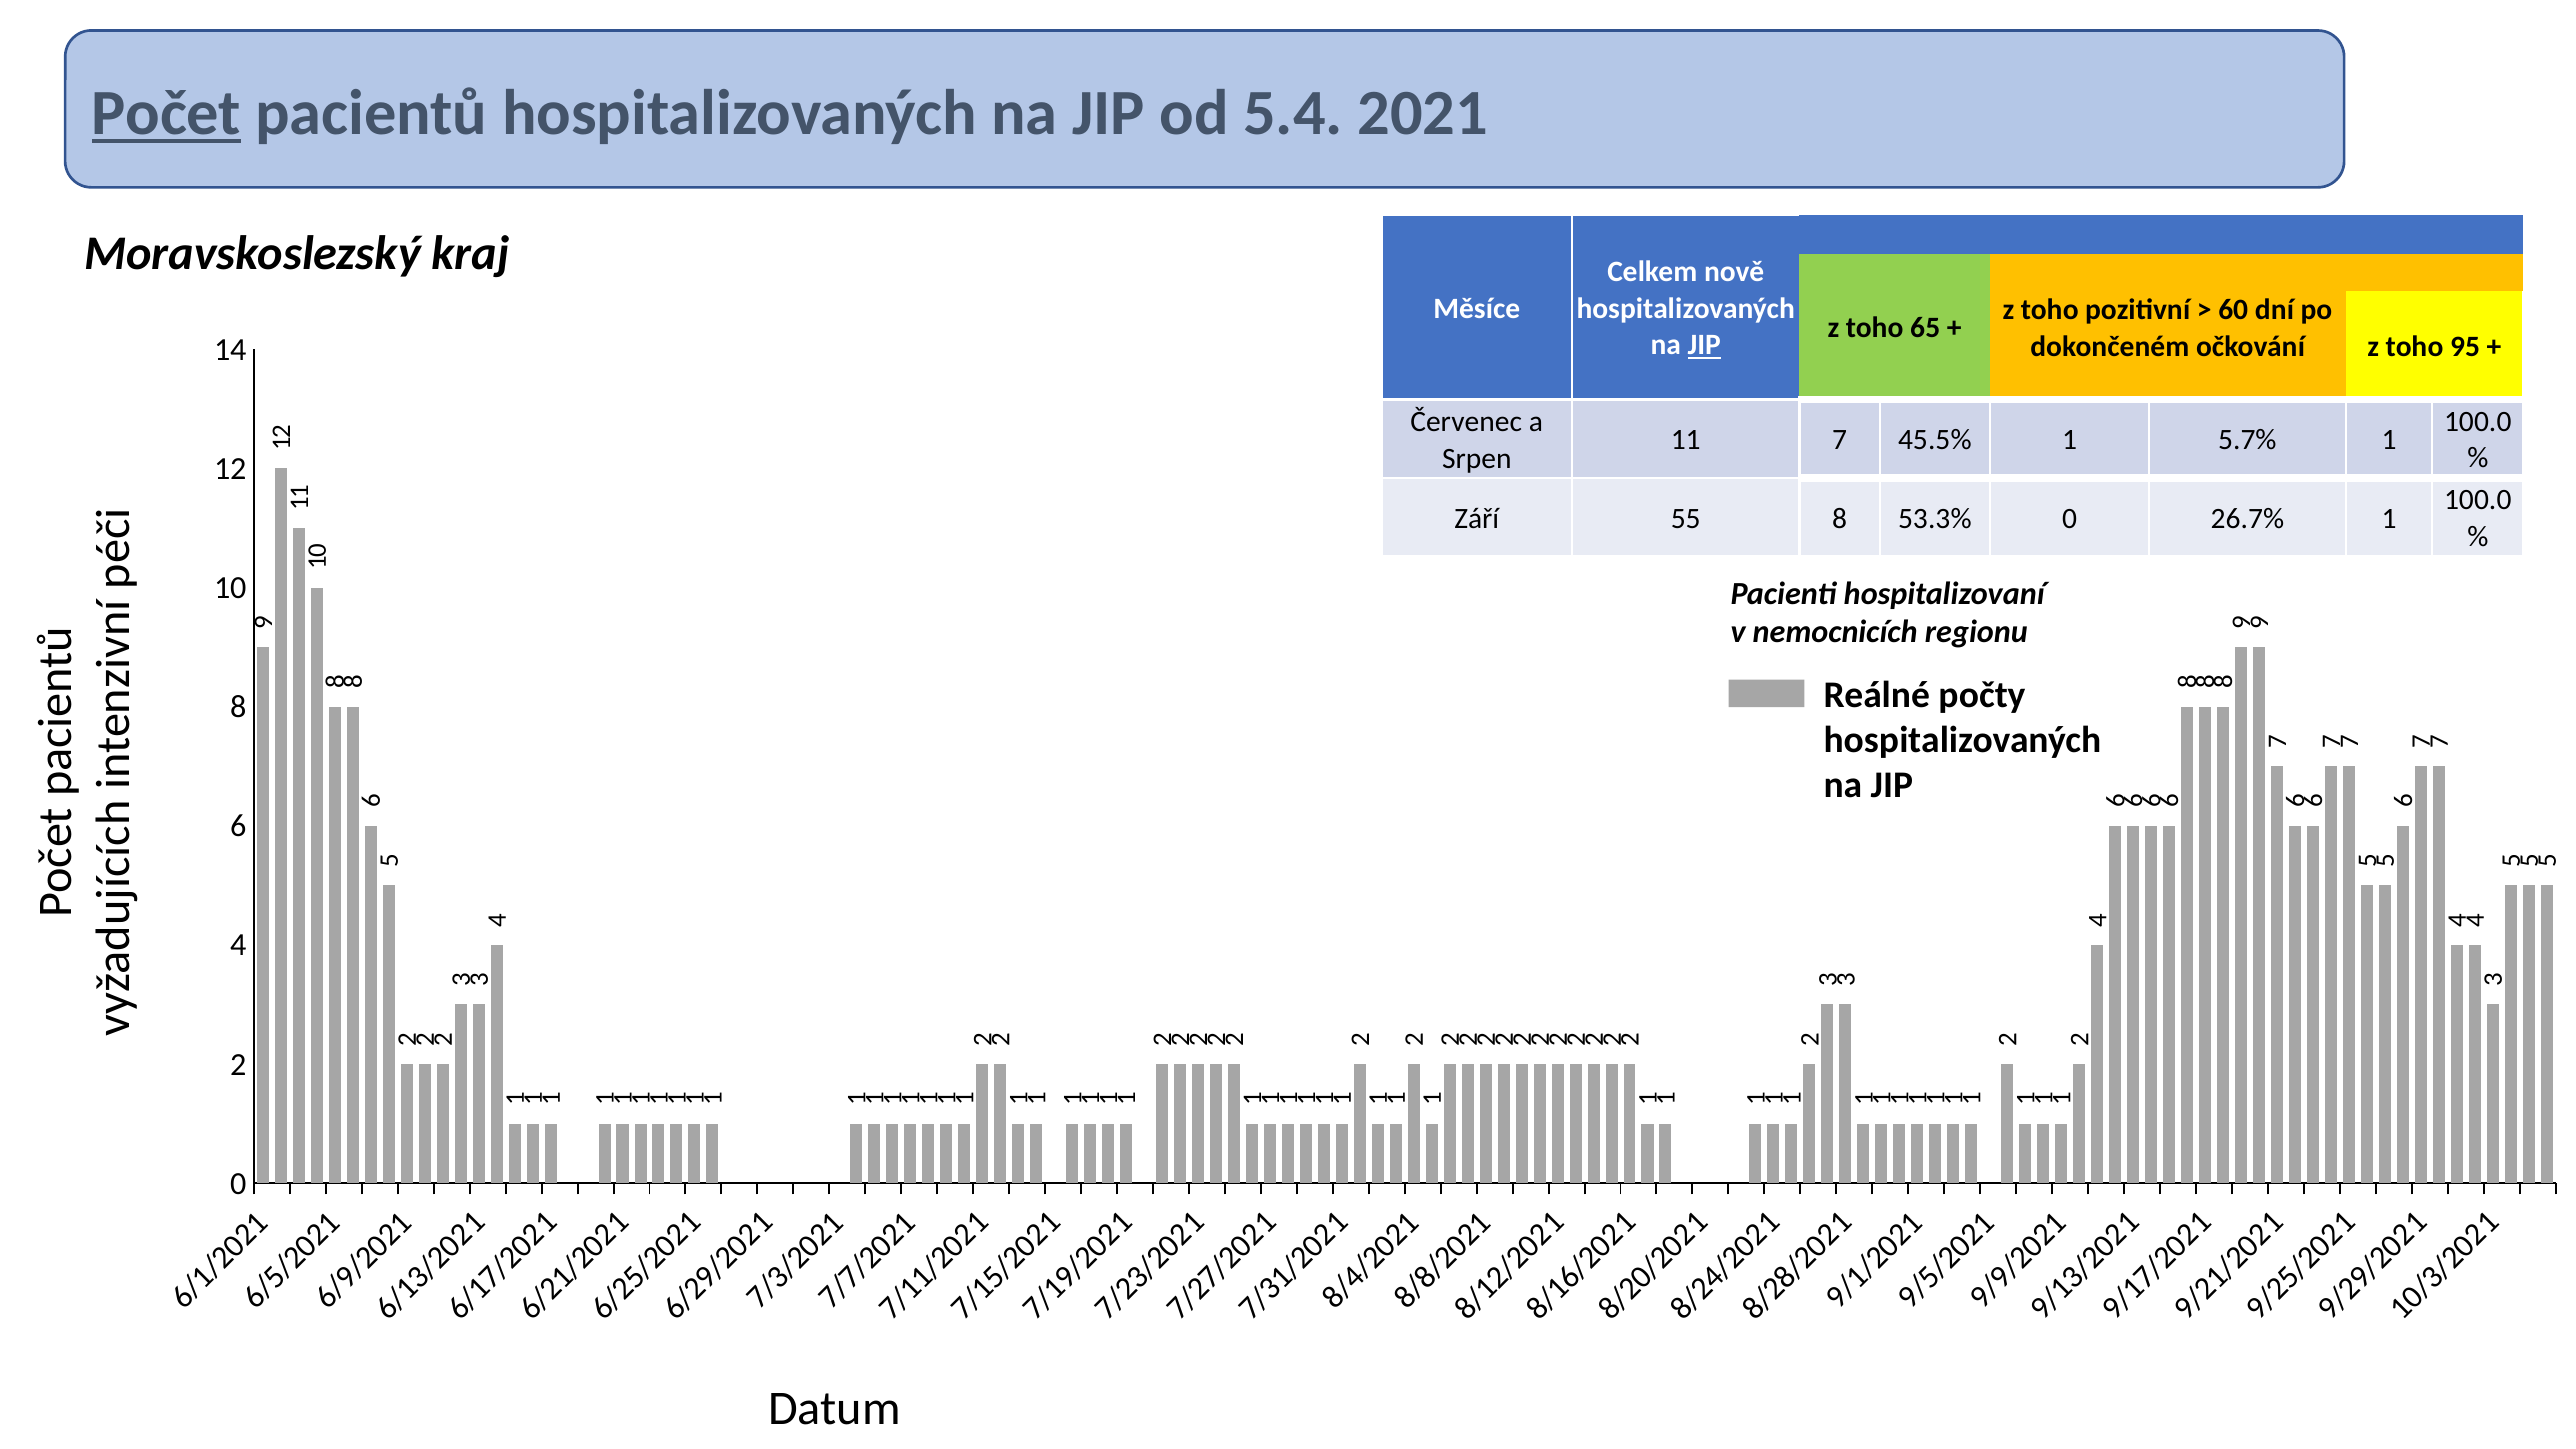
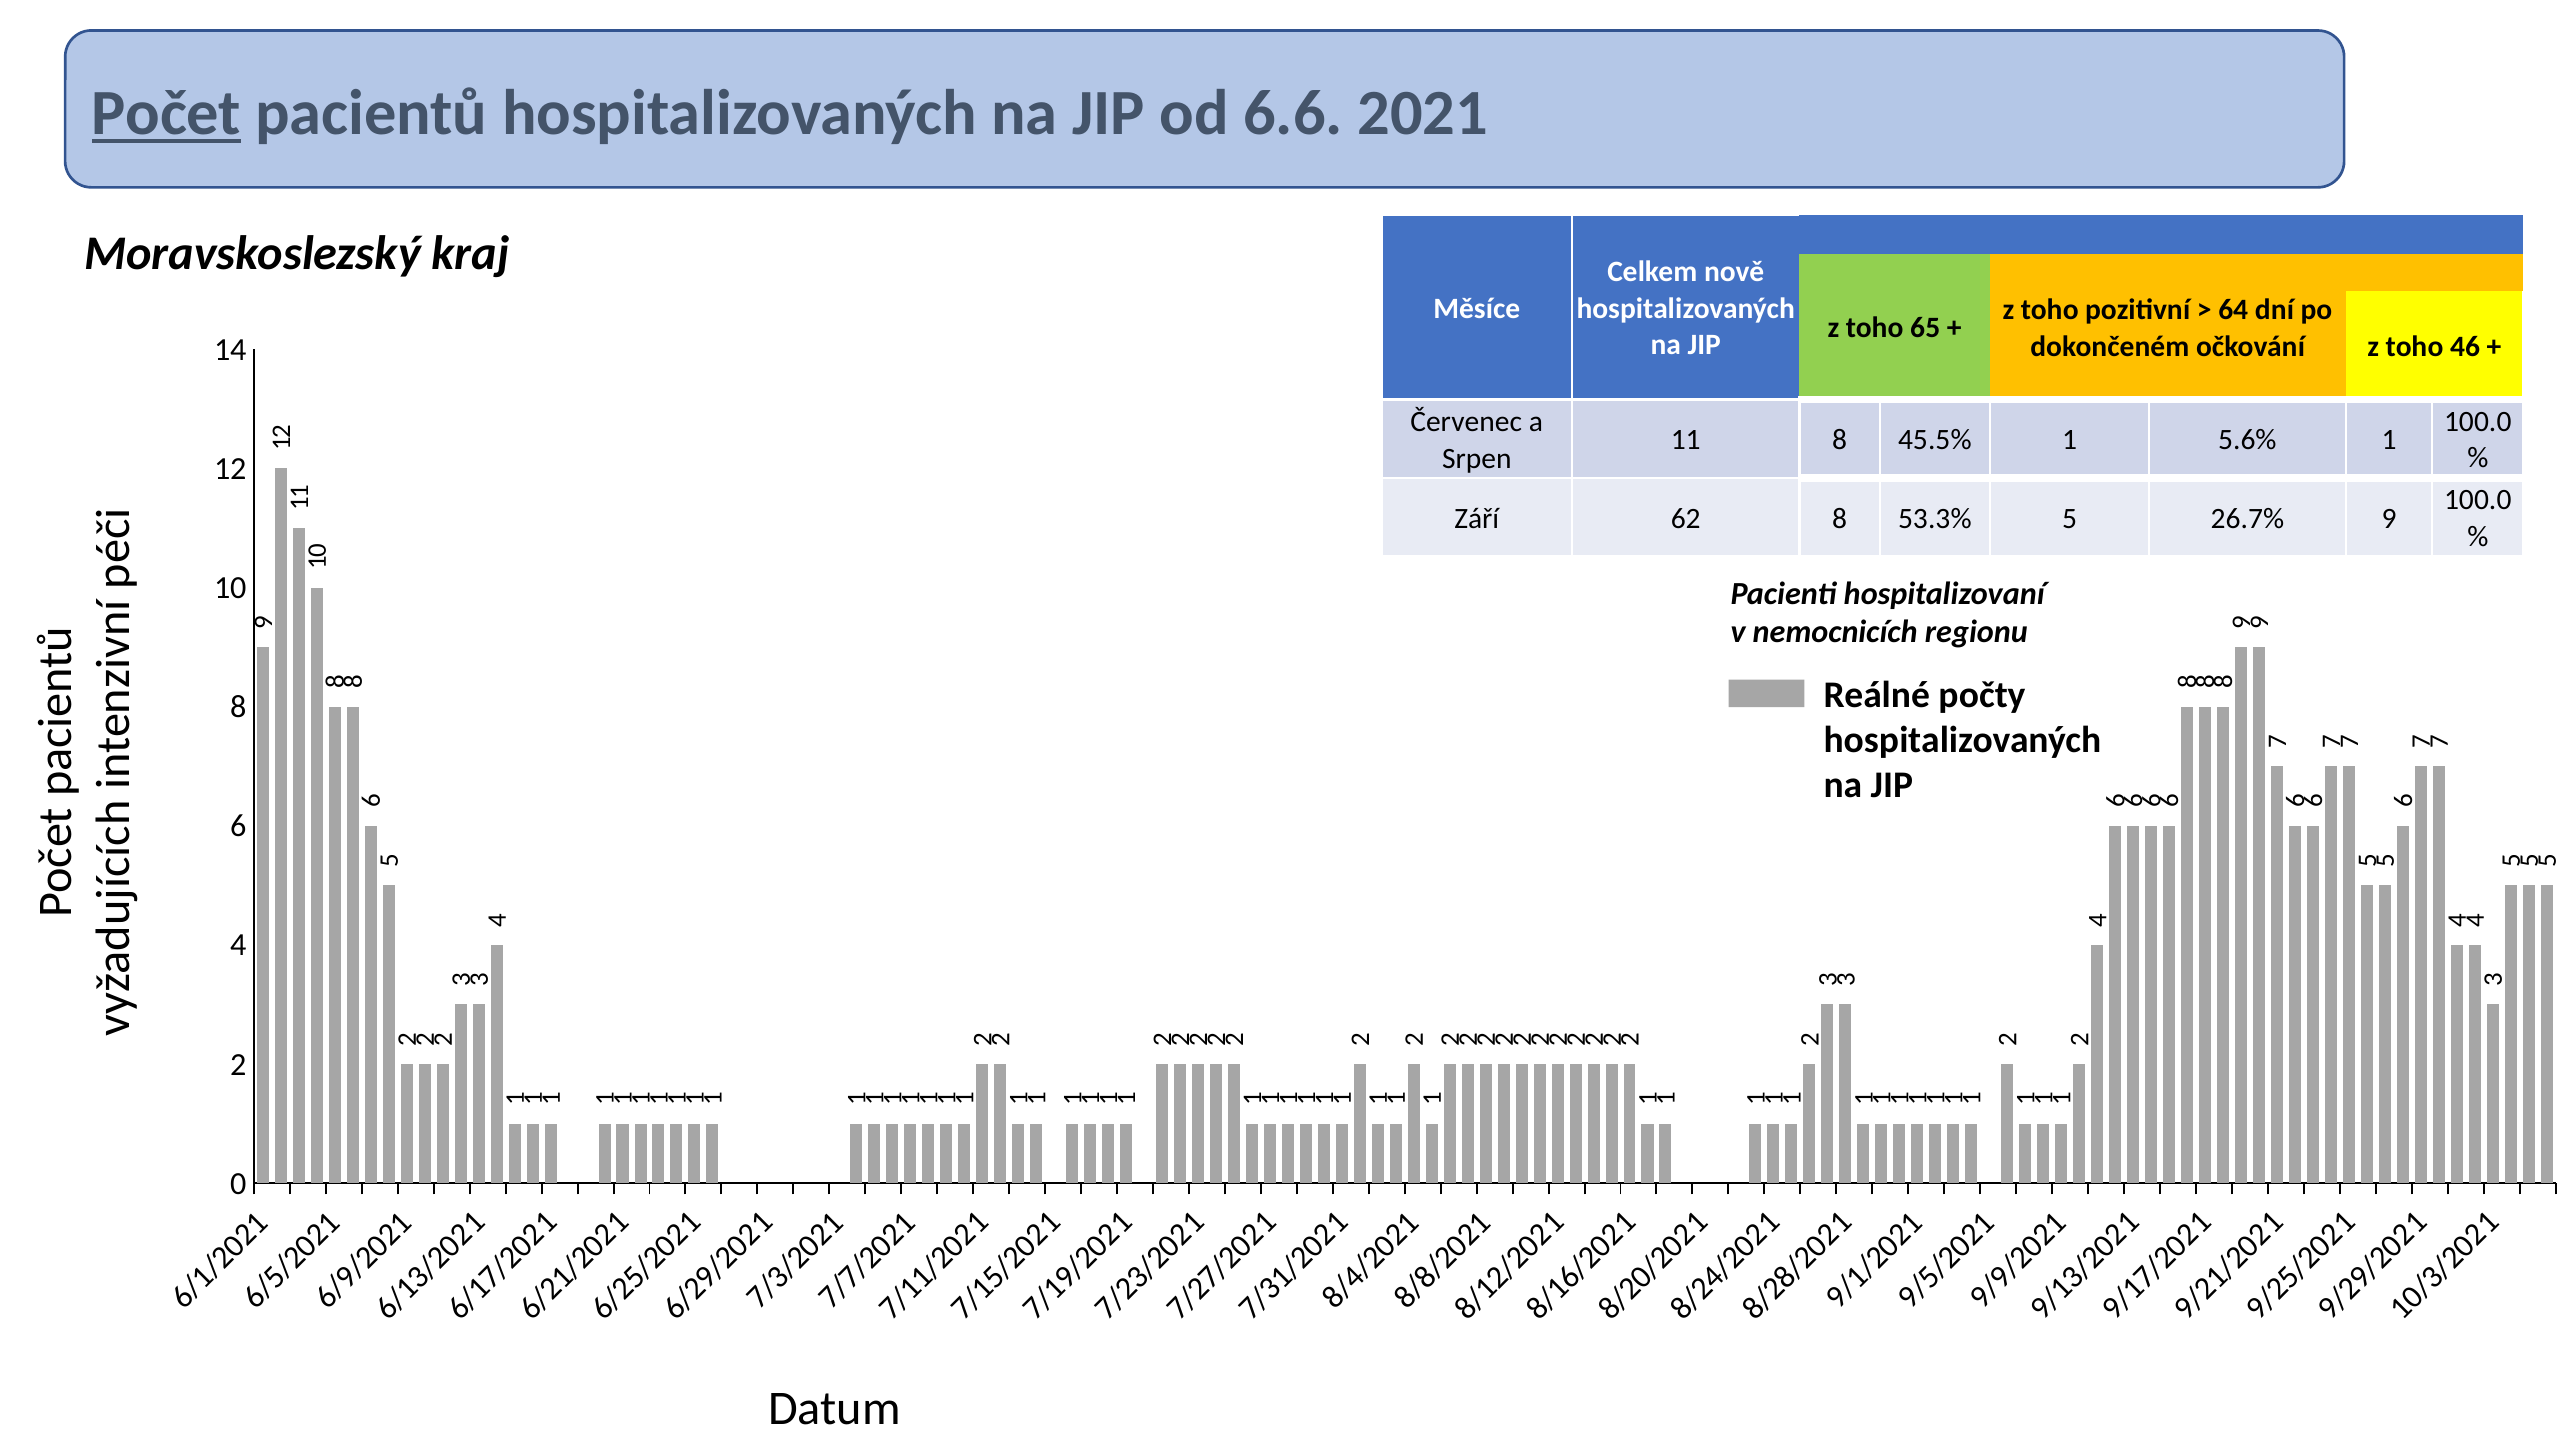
5.4: 5.4 -> 6.6
60: 60 -> 64
JIP at (1704, 345) underline: present -> none
95: 95 -> 46
11 7: 7 -> 8
5.7%: 5.7% -> 5.6%
55: 55 -> 62
53.3% 0: 0 -> 5
26.7% 1: 1 -> 9
